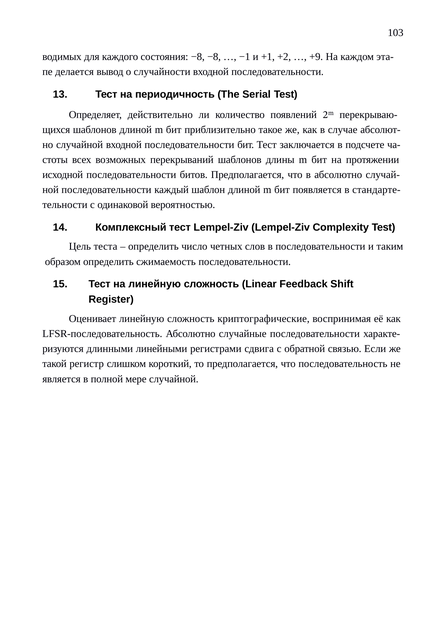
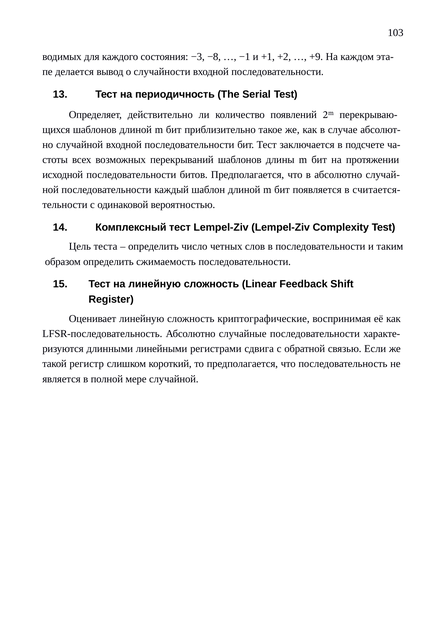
состояния −8: −8 -> −3
стандарте-: стандарте- -> считается-
